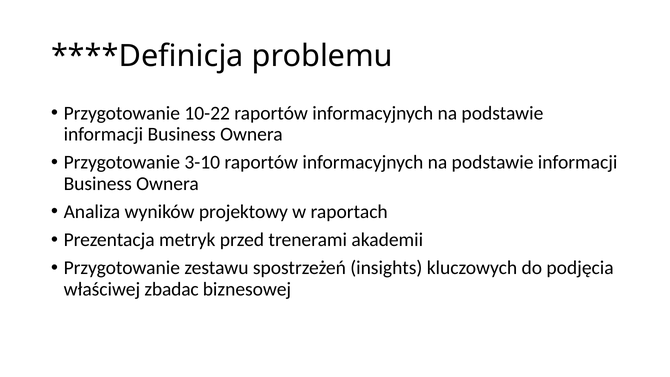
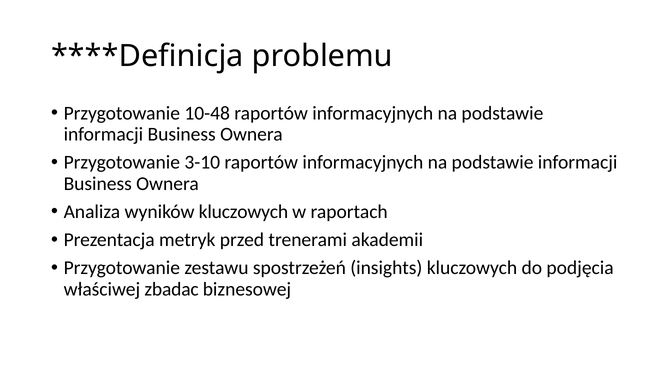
10-22: 10-22 -> 10-48
wyników projektowy: projektowy -> kluczowych
